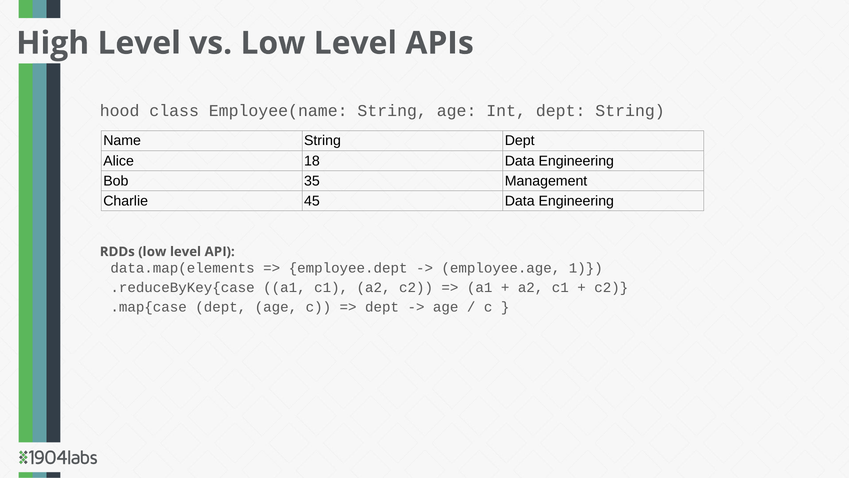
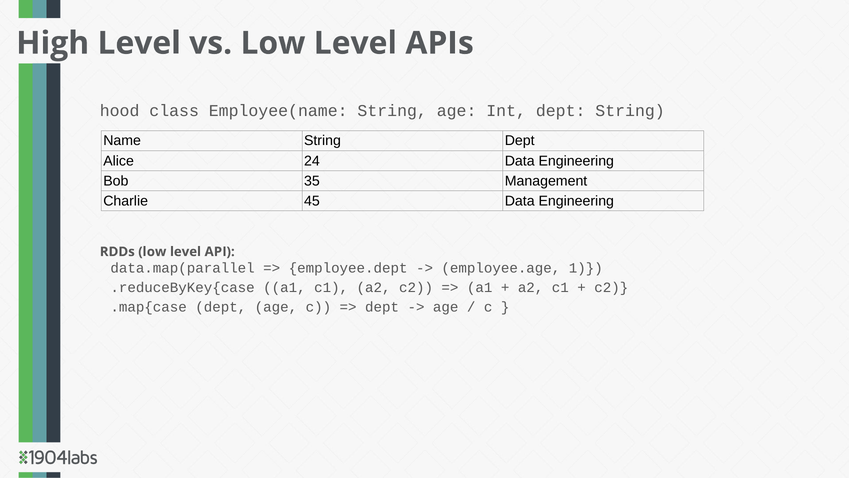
18: 18 -> 24
data.map(elements: data.map(elements -> data.map(parallel
